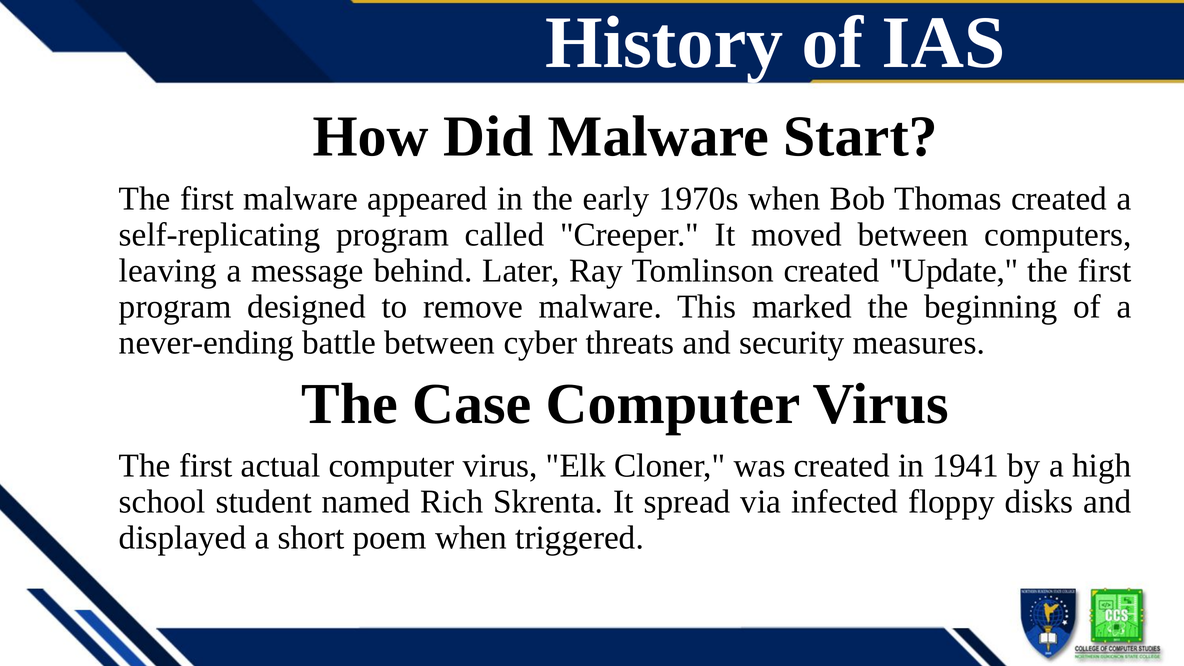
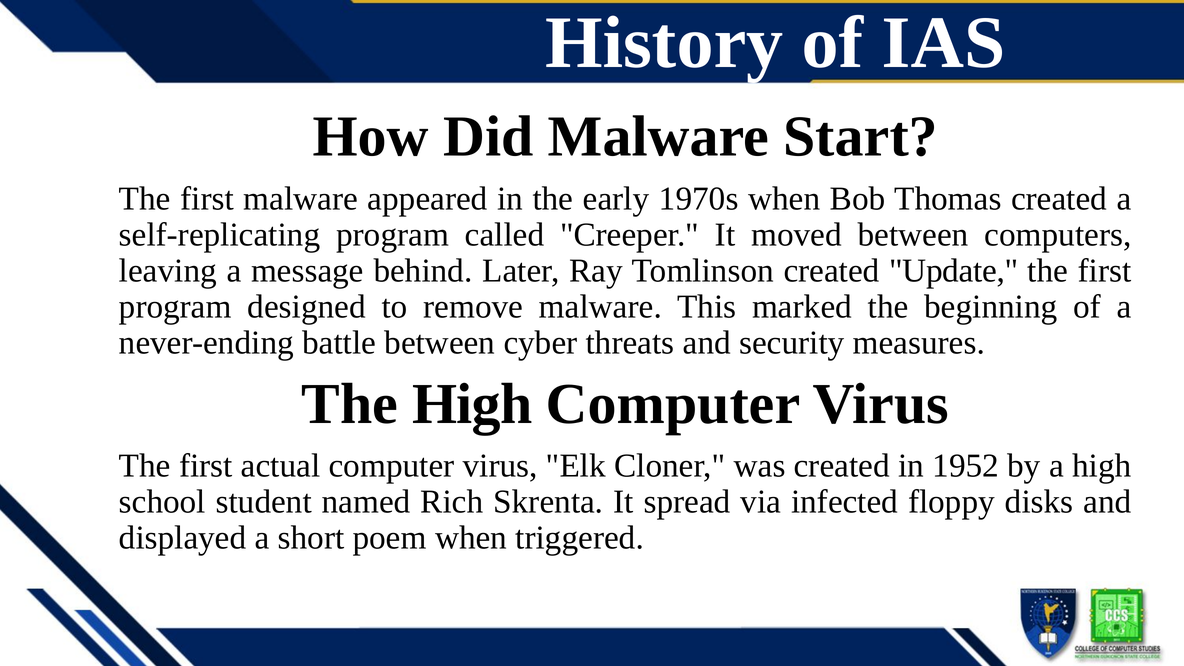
The Case: Case -> High
1941: 1941 -> 1952
